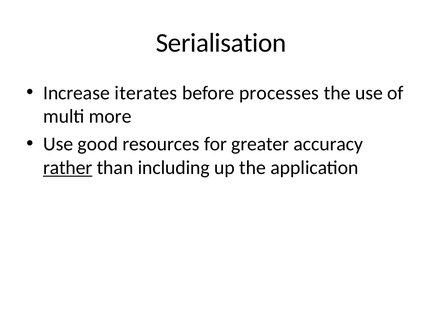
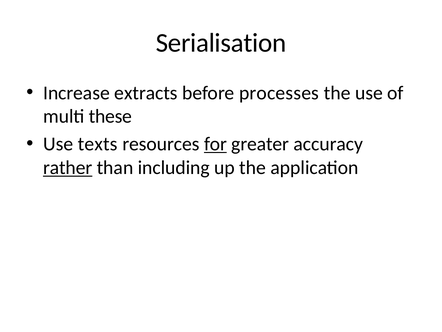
iterates: iterates -> extracts
more: more -> these
good: good -> texts
for underline: none -> present
